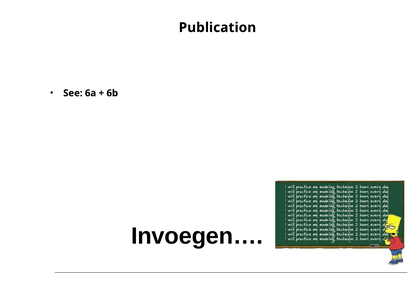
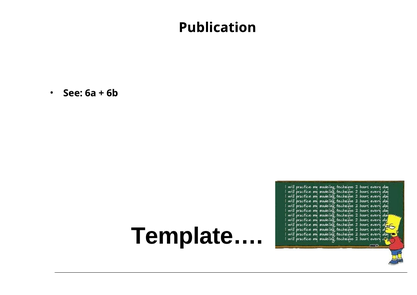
Invoegen…: Invoegen… -> Template…
